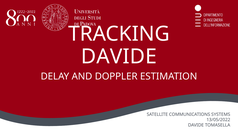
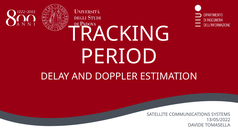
DAVIDE at (119, 56): DAVIDE -> PERIOD
